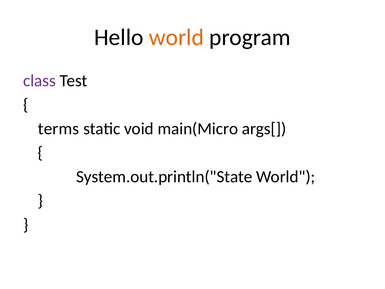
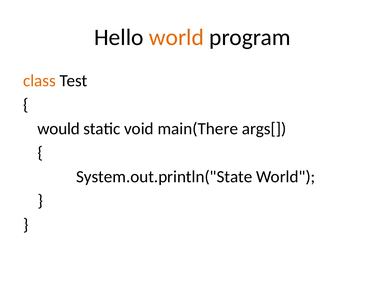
class colour: purple -> orange
terms: terms -> would
main(Micro: main(Micro -> main(There
